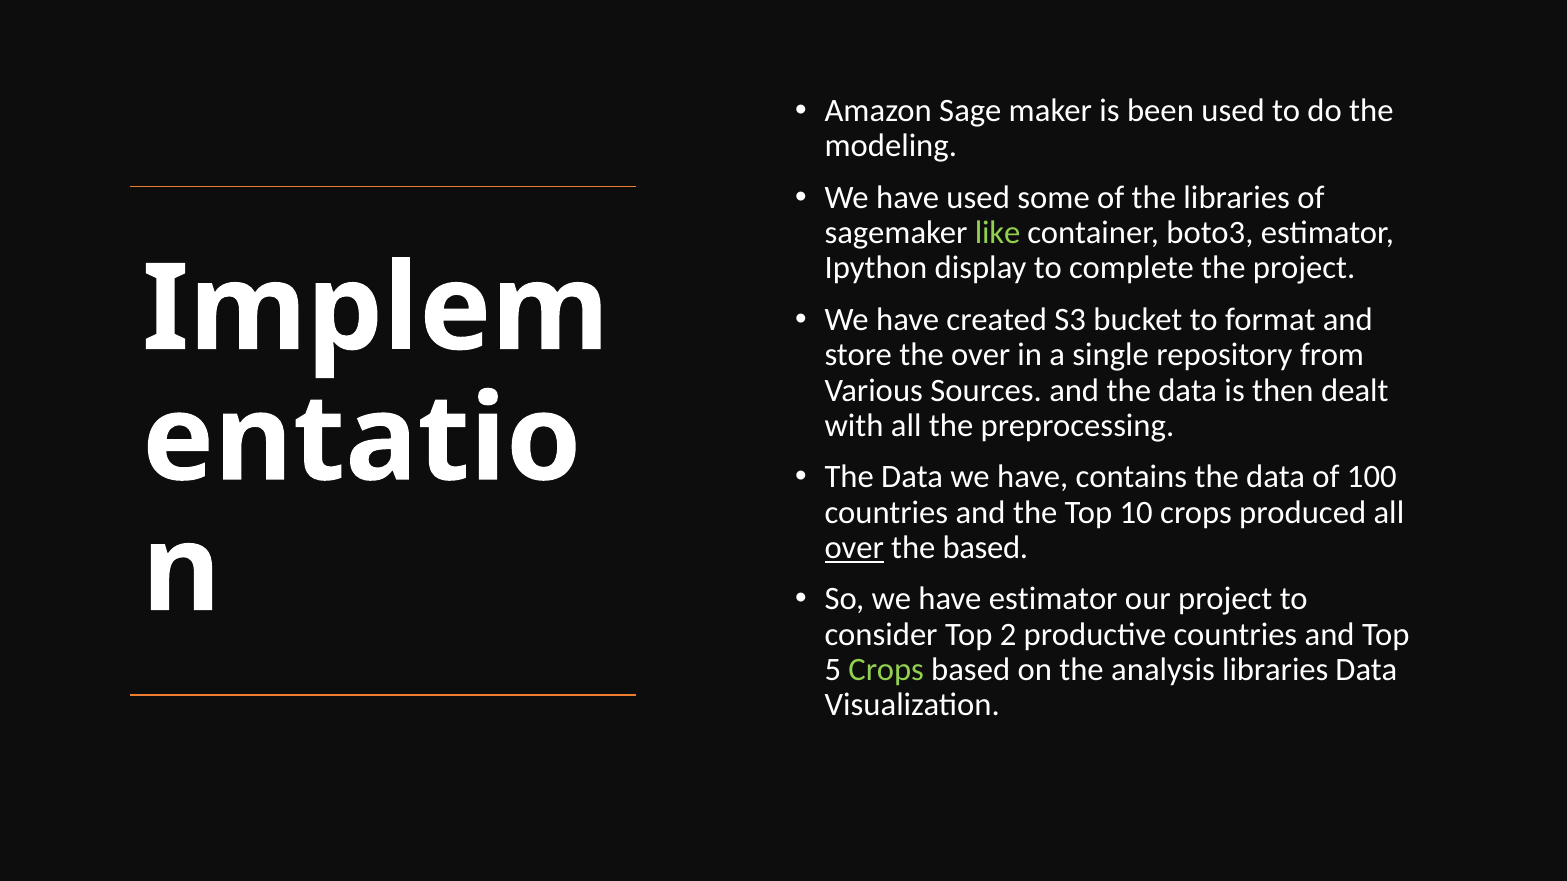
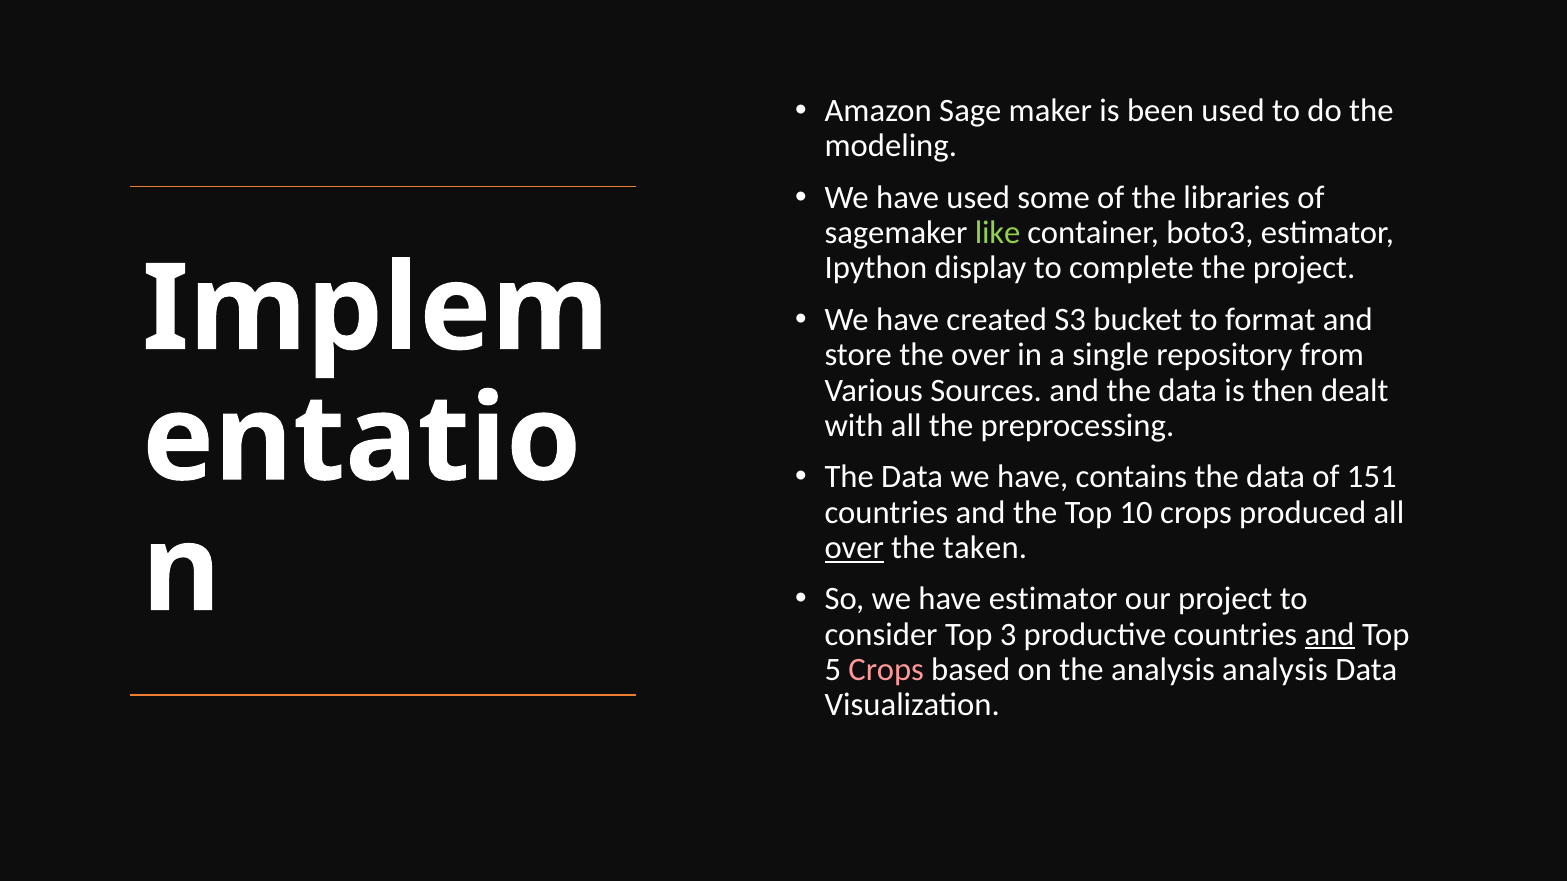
100: 100 -> 151
the based: based -> taken
2: 2 -> 3
and at (1330, 635) underline: none -> present
Crops at (886, 670) colour: light green -> pink
analysis libraries: libraries -> analysis
